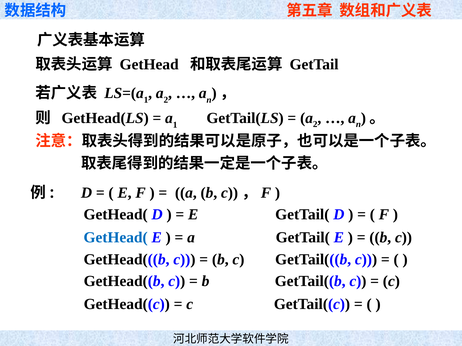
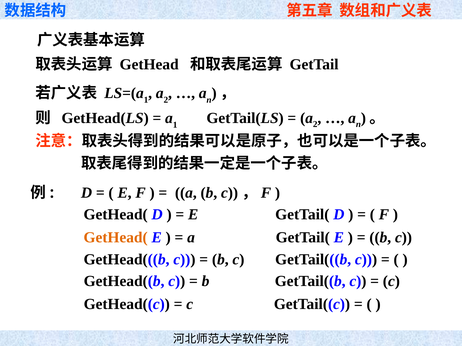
GetHead( at (116, 238) colour: blue -> orange
